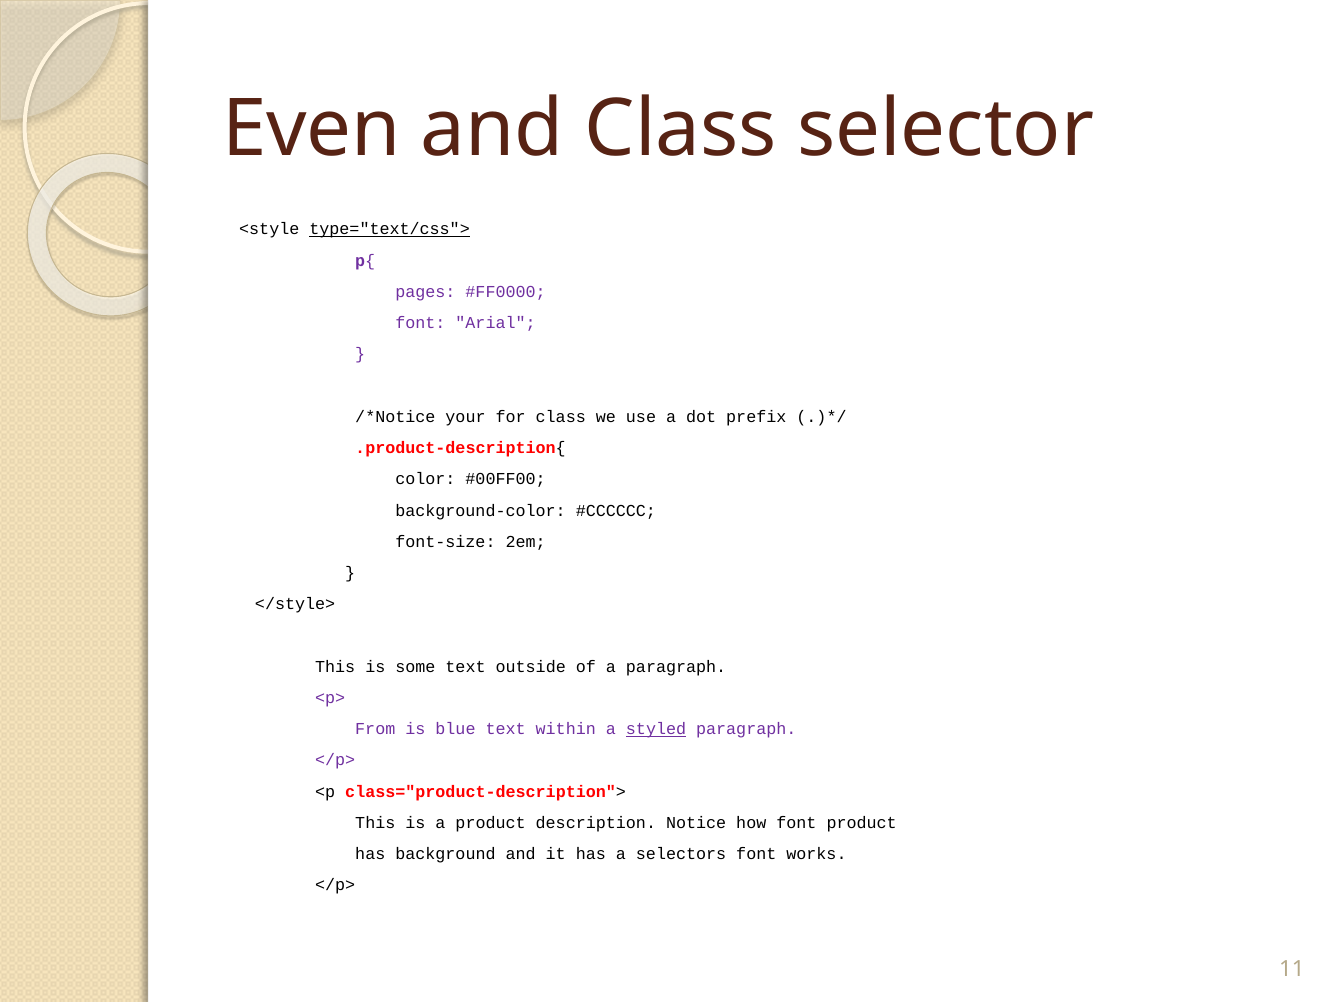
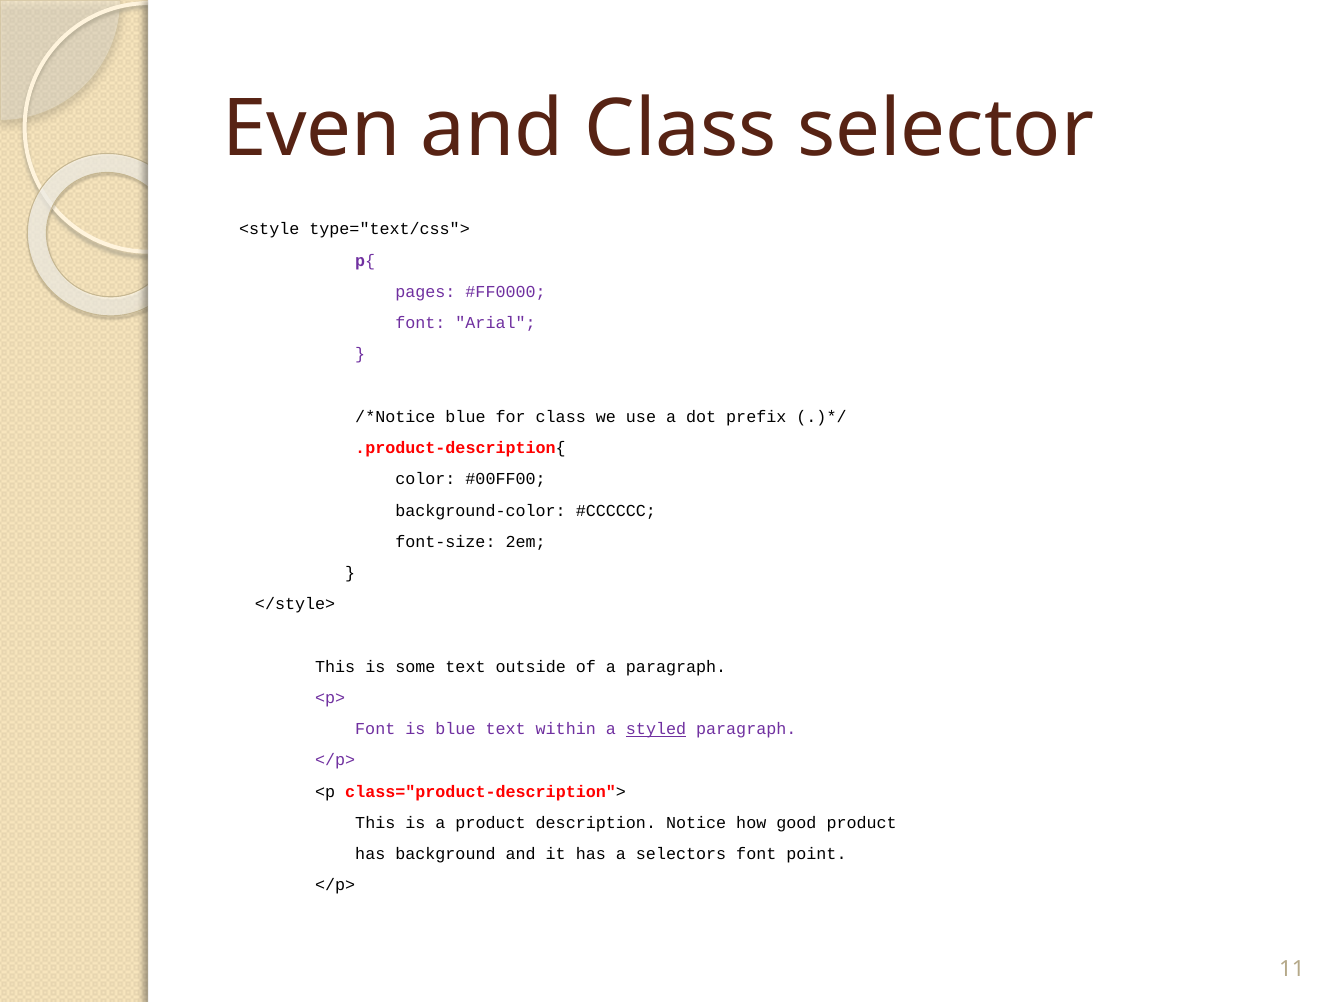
type="text/css"> underline: present -> none
your at (466, 417): your -> blue
From at (375, 729): From -> Font
how font: font -> good
works: works -> point
